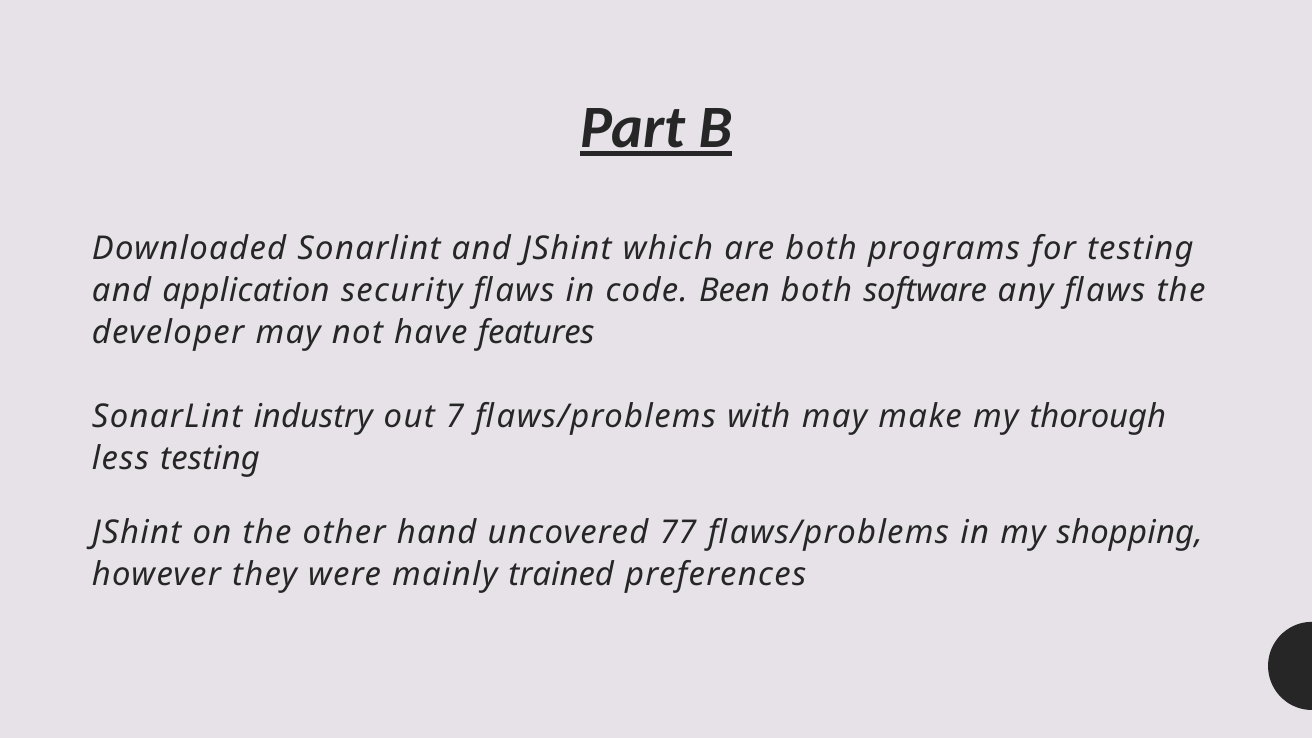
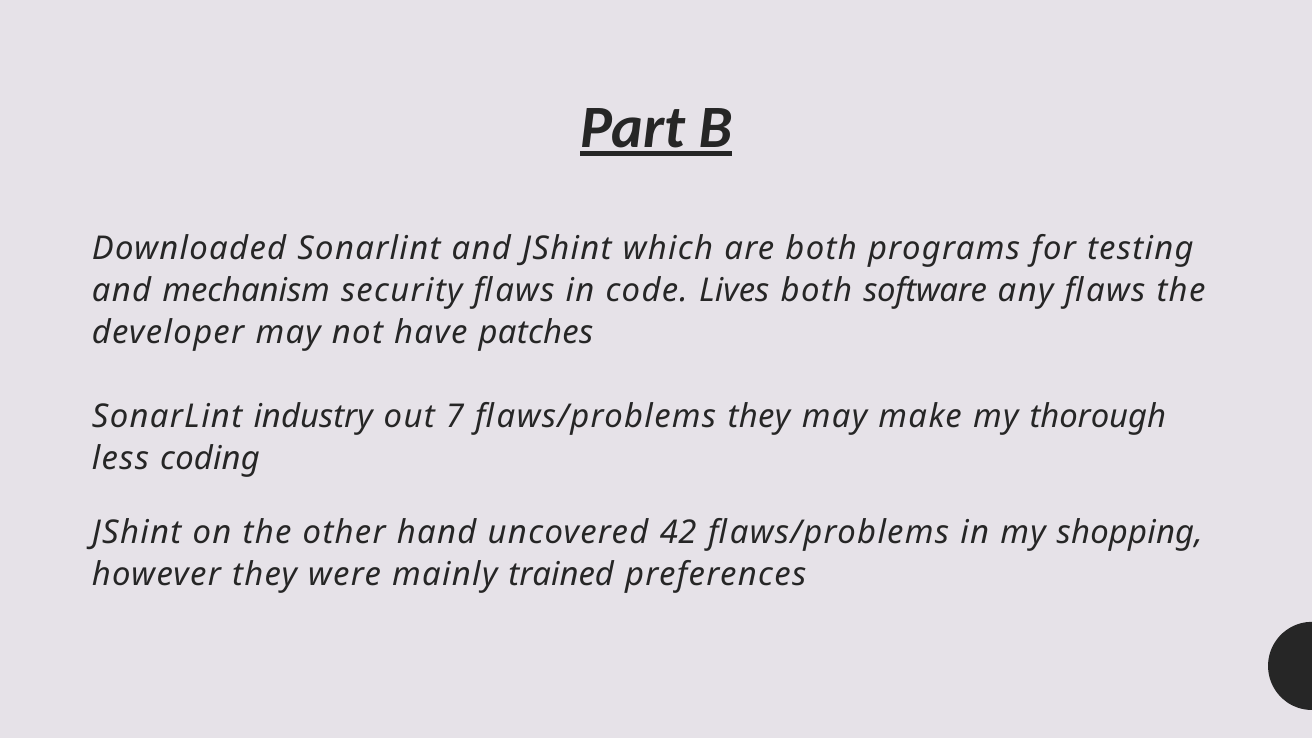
application: application -> mechanism
Been: Been -> Lives
features: features -> patches
flaws/problems with: with -> they
less testing: testing -> coding
77: 77 -> 42
